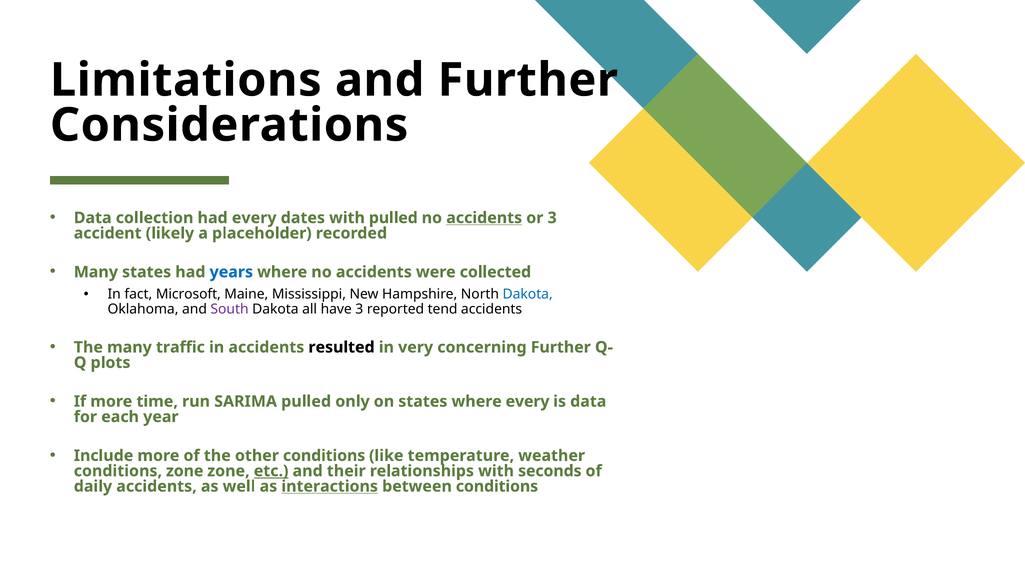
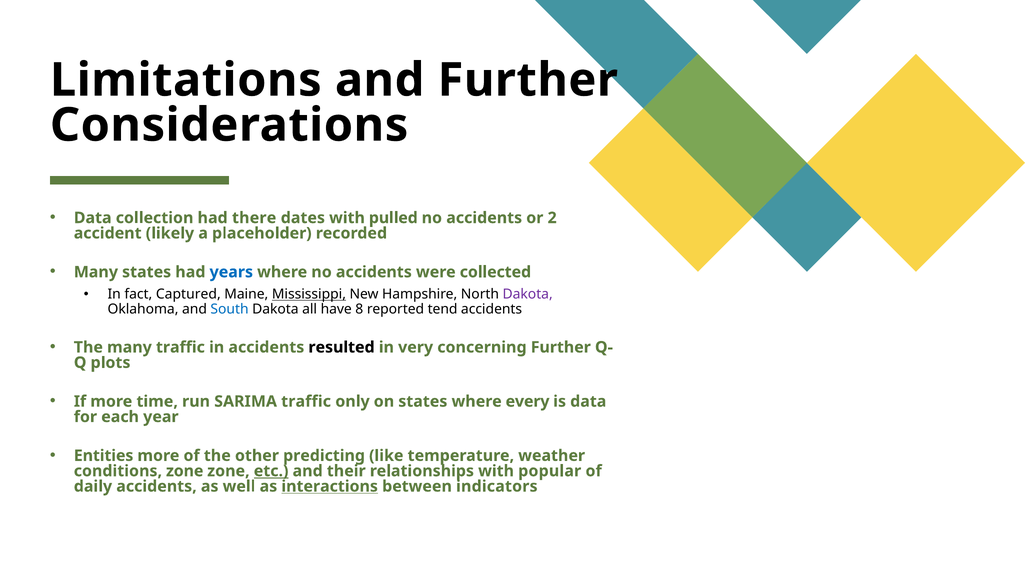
had every: every -> there
accidents at (484, 218) underline: present -> none
or 3: 3 -> 2
Microsoft: Microsoft -> Captured
Mississippi underline: none -> present
Dakota at (528, 295) colour: blue -> purple
South colour: purple -> blue
have 3: 3 -> 8
SARIMA pulled: pulled -> traffic
Include: Include -> Entities
other conditions: conditions -> predicting
seconds: seconds -> popular
between conditions: conditions -> indicators
